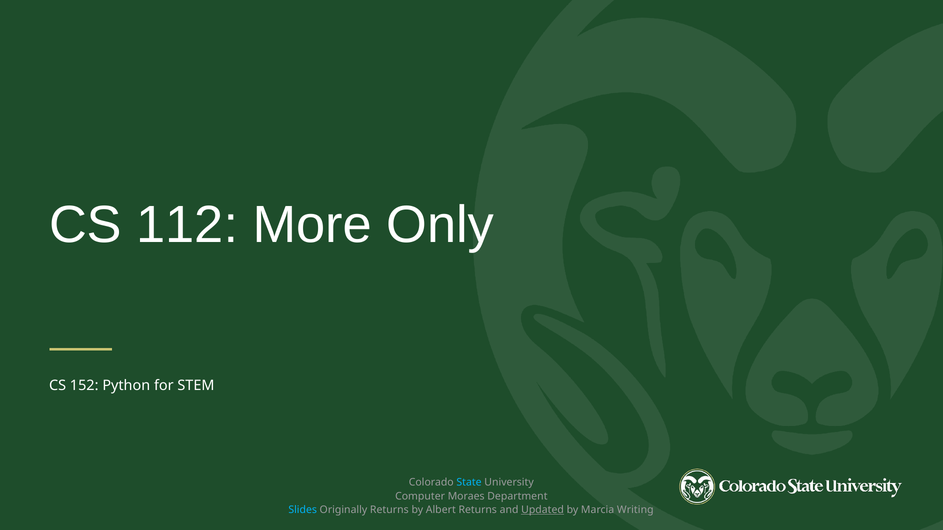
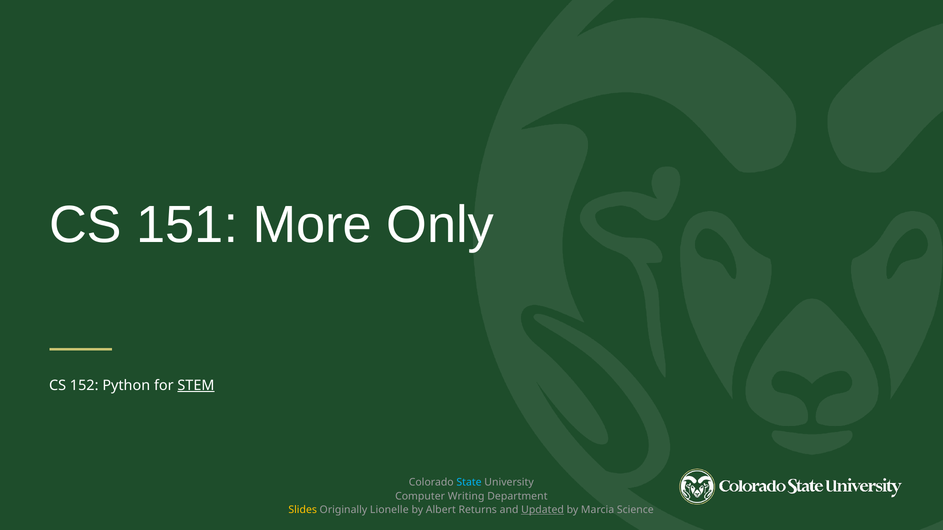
112: 112 -> 151
STEM underline: none -> present
Moraes: Moraes -> Writing
Slides colour: light blue -> yellow
Originally Returns: Returns -> Lionelle
Writing: Writing -> Science
